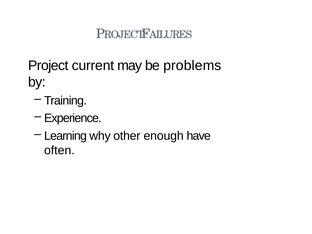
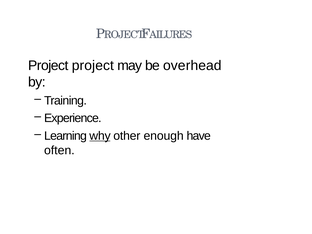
Project current: current -> project
problems: problems -> overhead
why underline: none -> present
